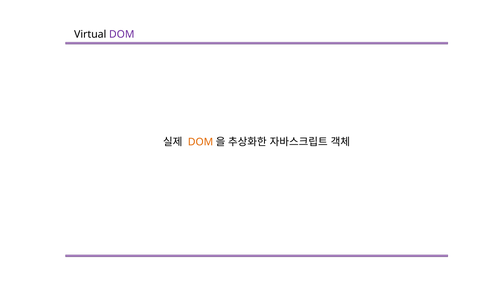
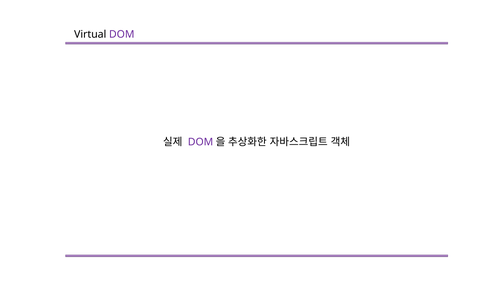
DOM at (201, 142) colour: orange -> purple
